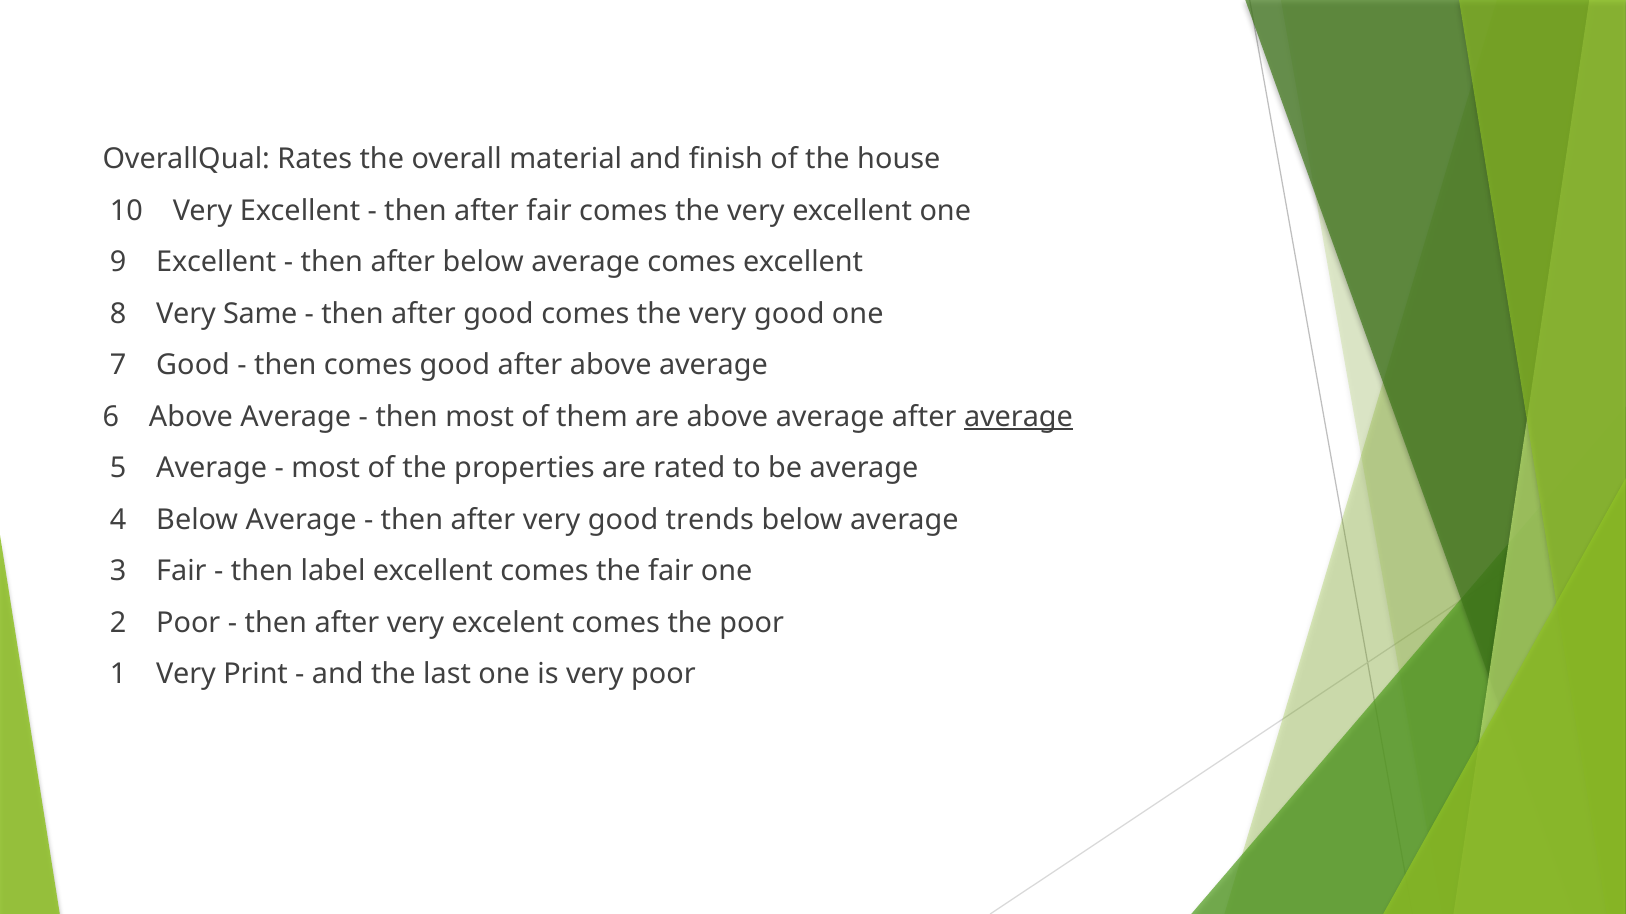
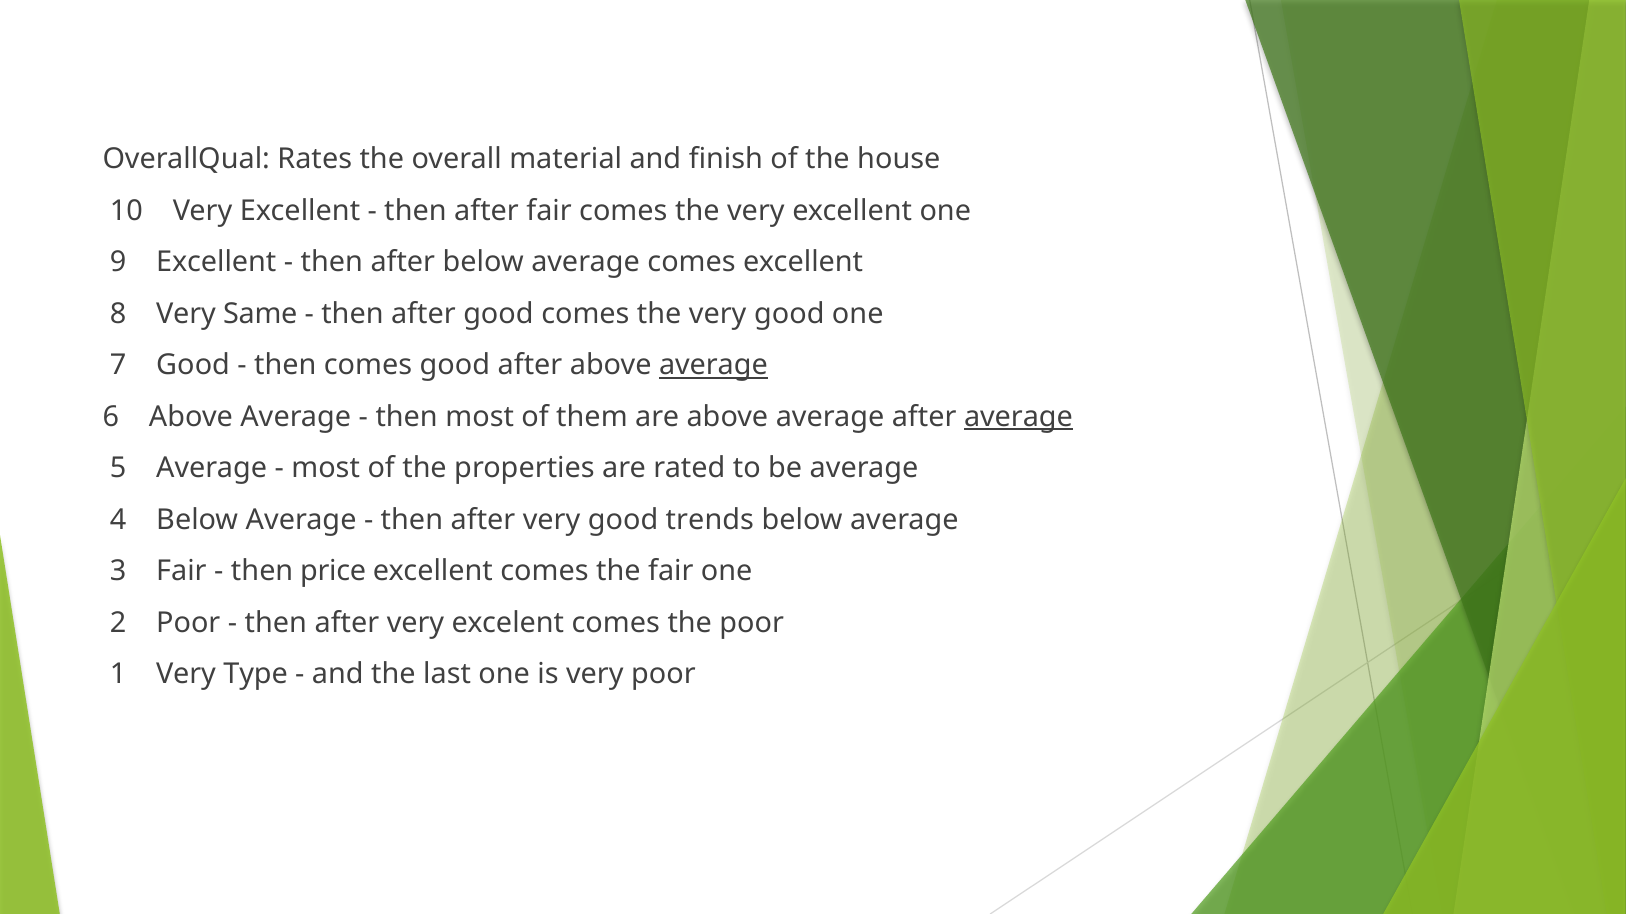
average at (713, 366) underline: none -> present
label: label -> price
Print: Print -> Type
